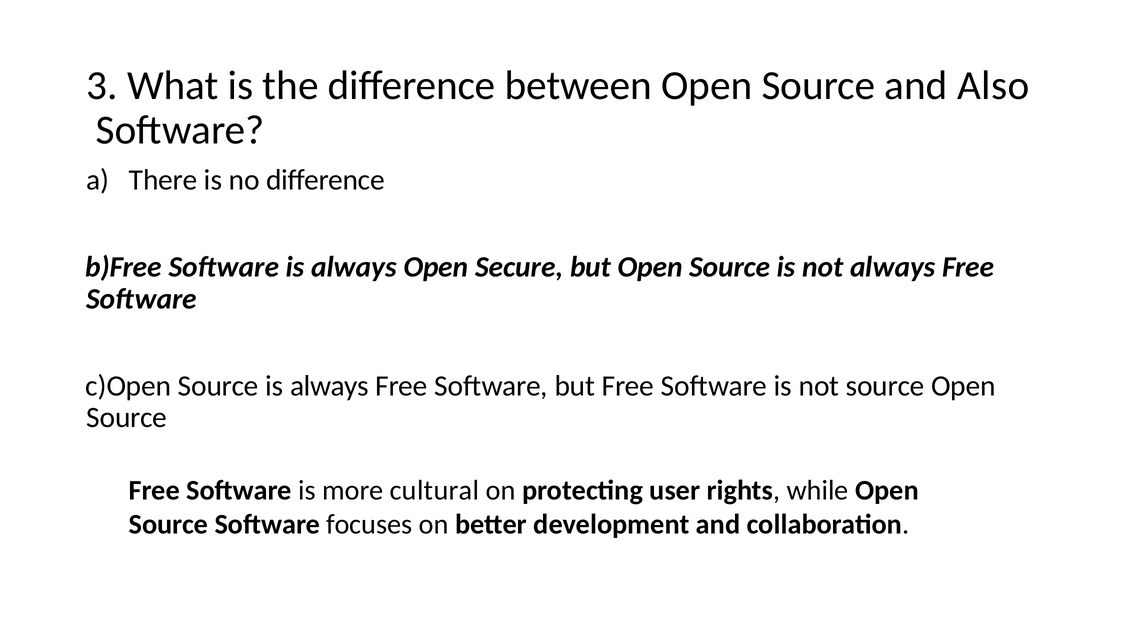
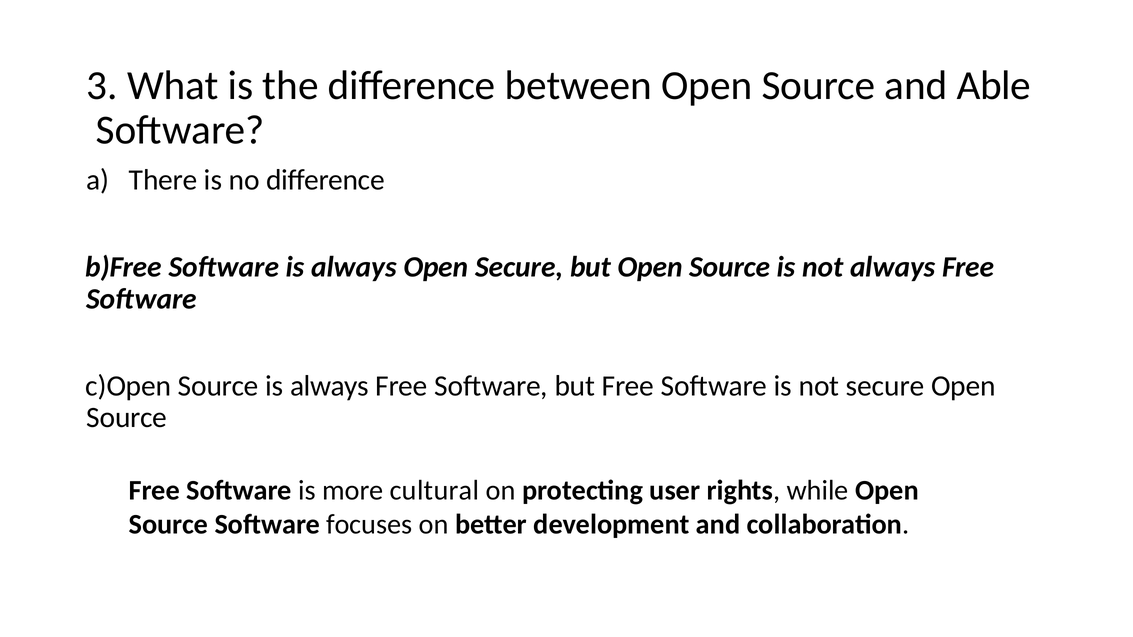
Also: Also -> Able
not source: source -> secure
